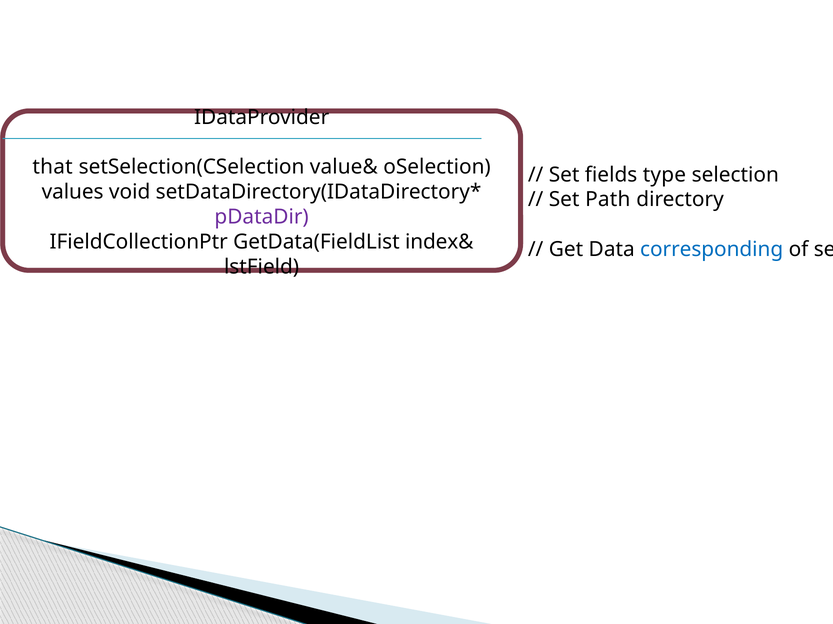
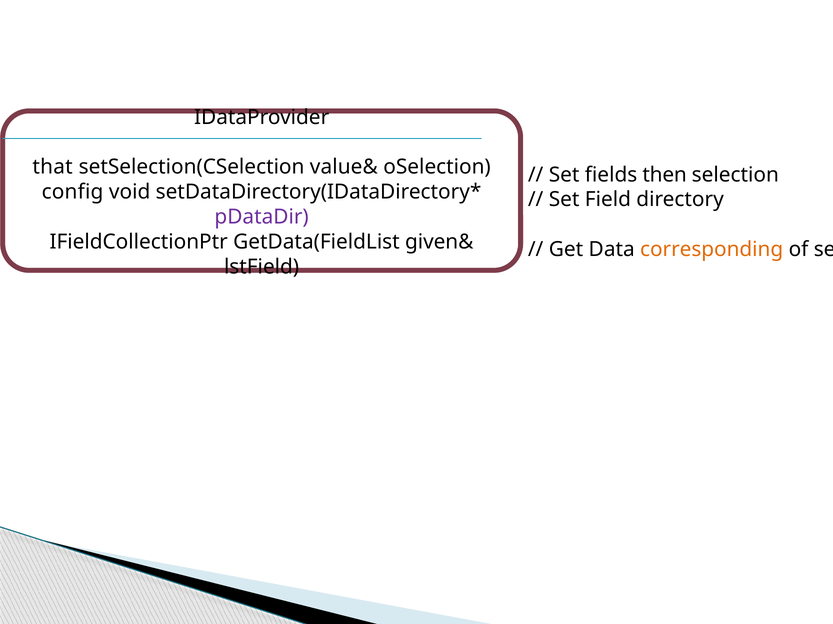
type: type -> then
values: values -> config
Path: Path -> Field
index&: index& -> given&
corresponding colour: blue -> orange
